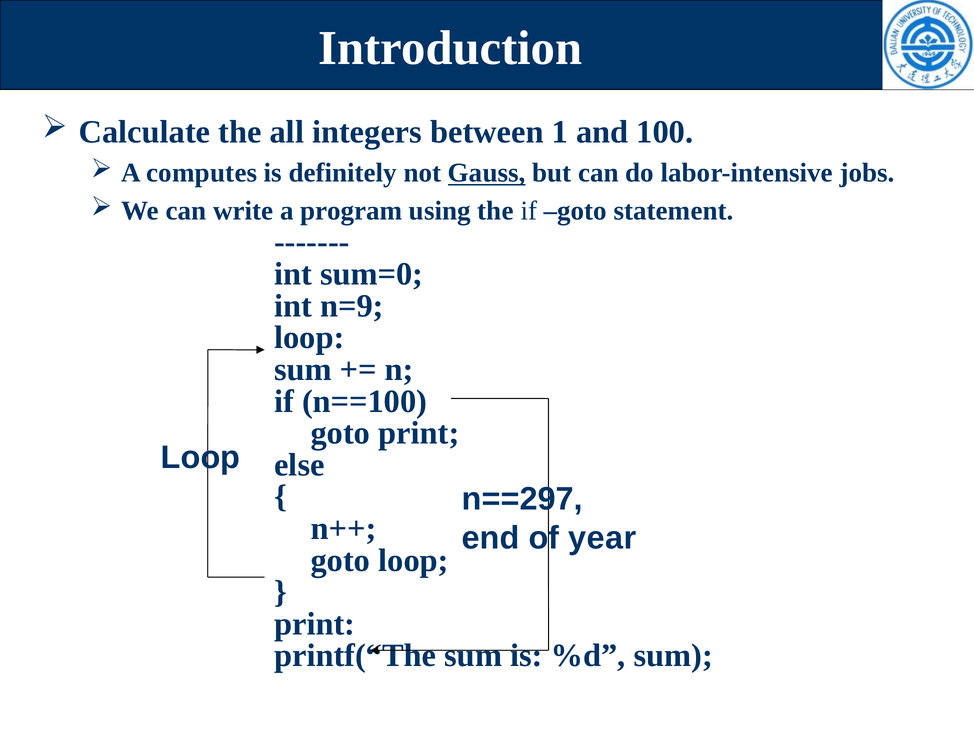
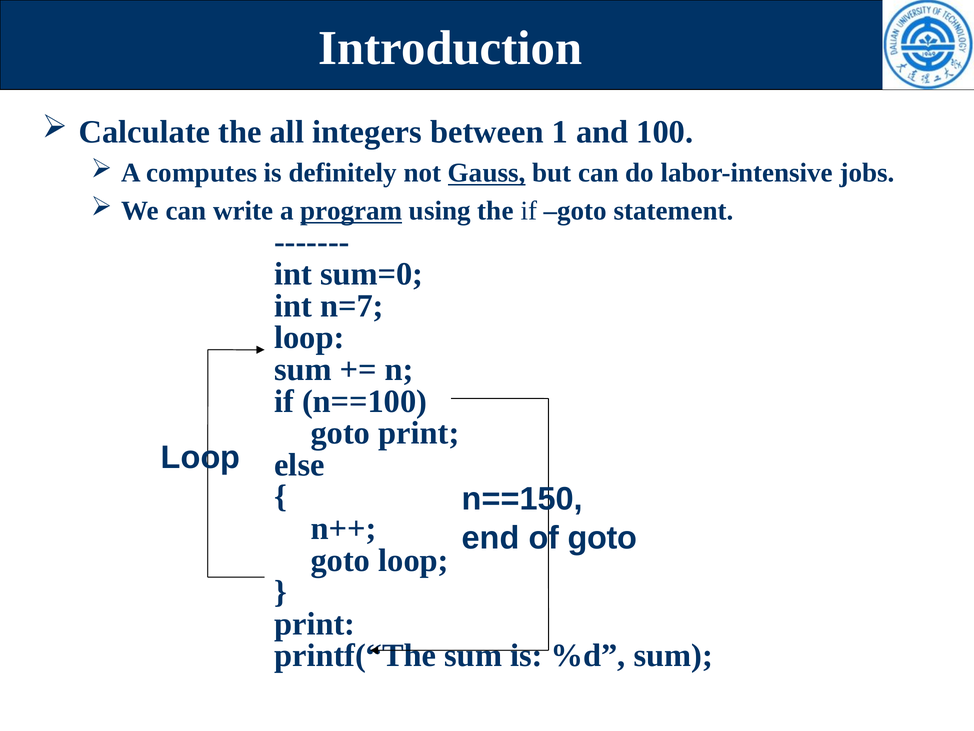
program underline: none -> present
n=9: n=9 -> n=7
n==297: n==297 -> n==150
of year: year -> goto
